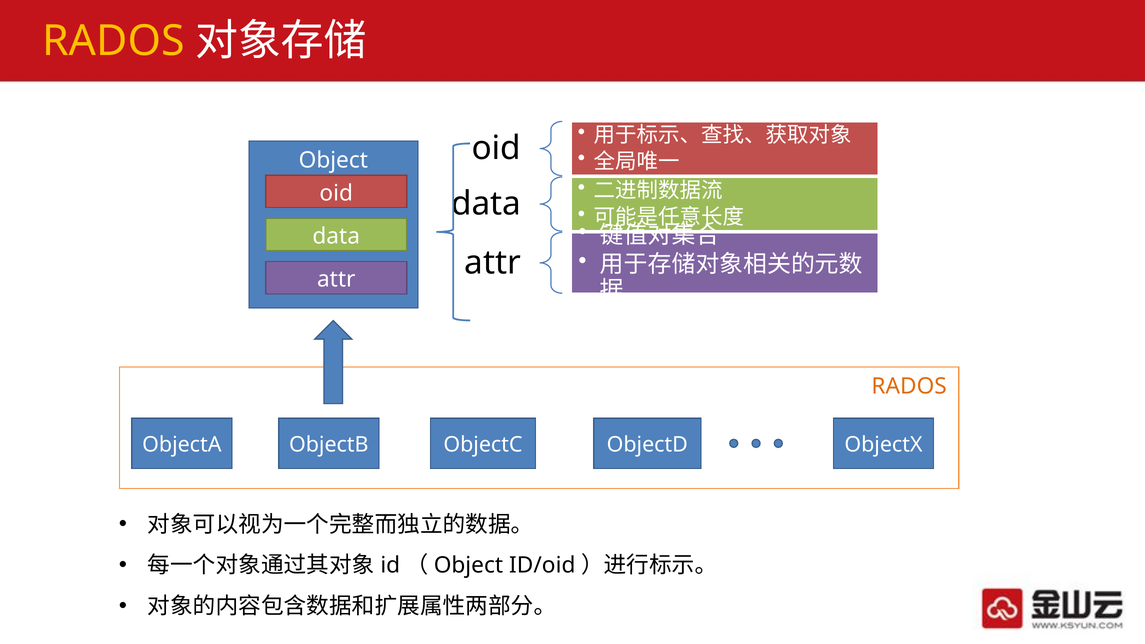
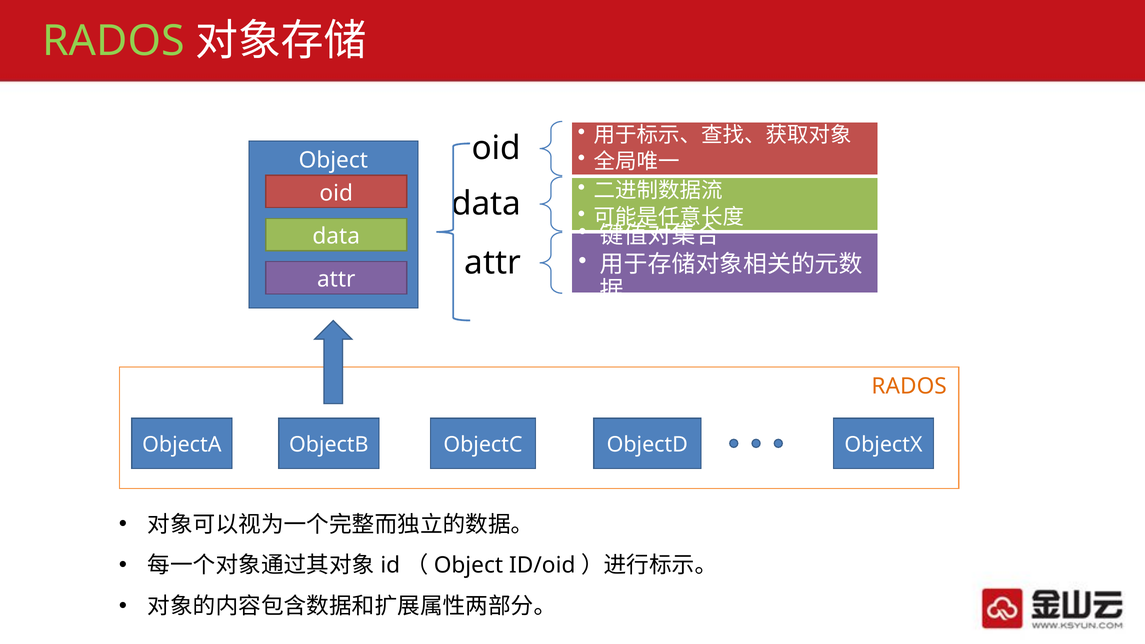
RADOS at (114, 41) colour: yellow -> light green
